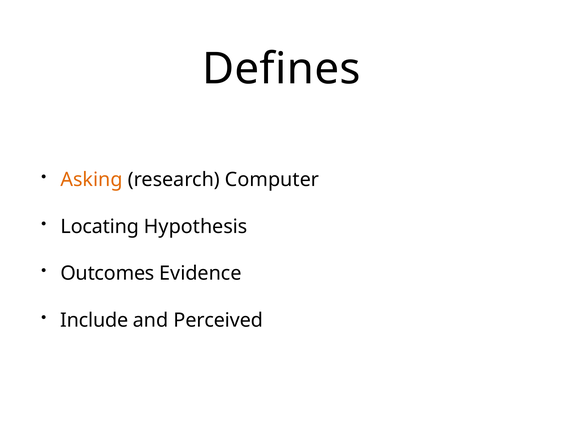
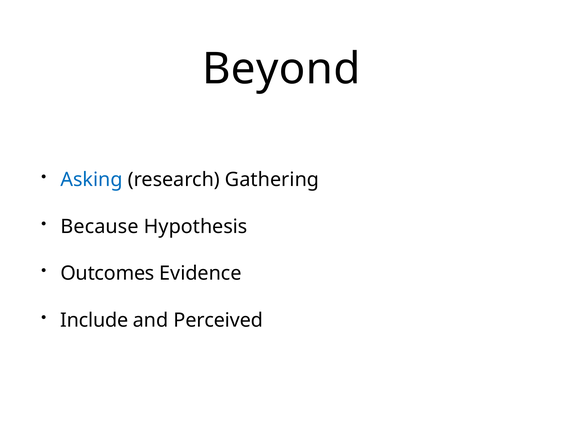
Defines: Defines -> Beyond
Asking colour: orange -> blue
Computer: Computer -> Gathering
Locating: Locating -> Because
